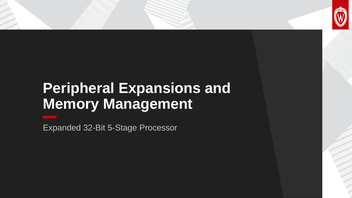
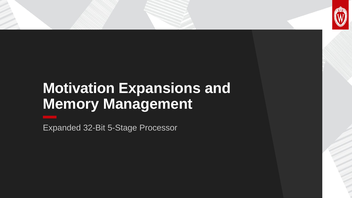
Peripheral: Peripheral -> Motivation
